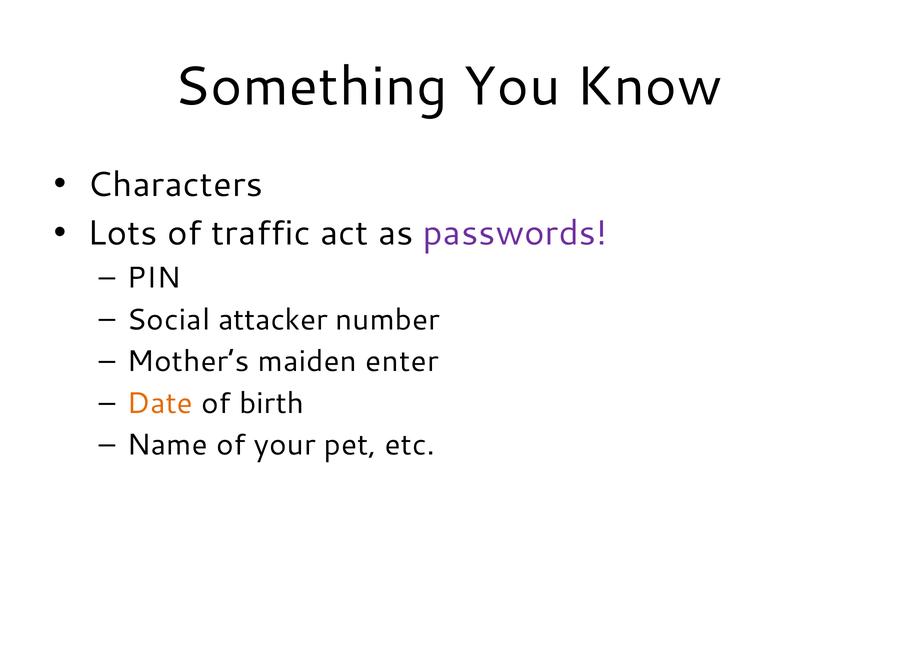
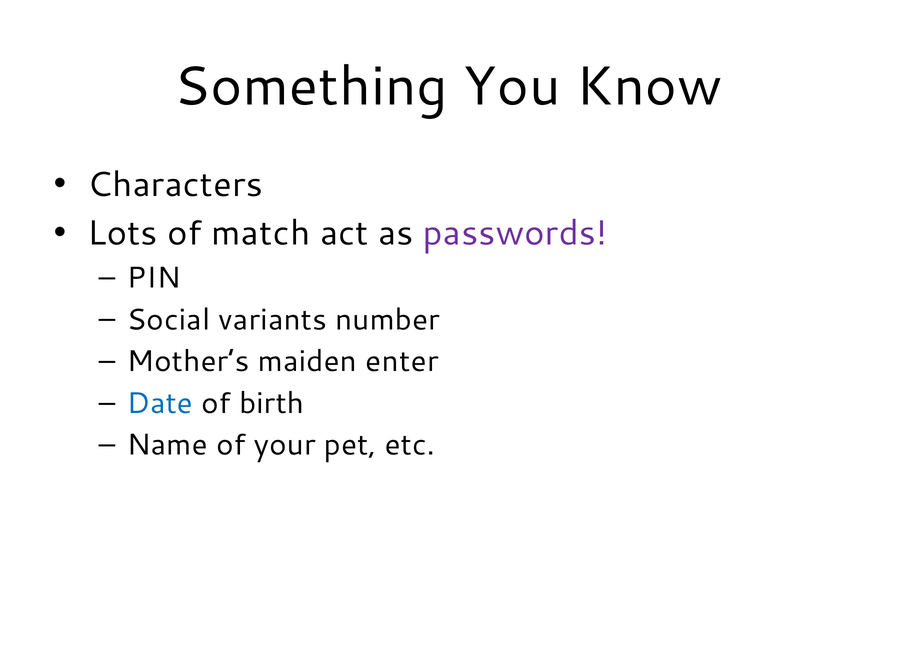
traffic: traffic -> match
attacker: attacker -> variants
Date colour: orange -> blue
